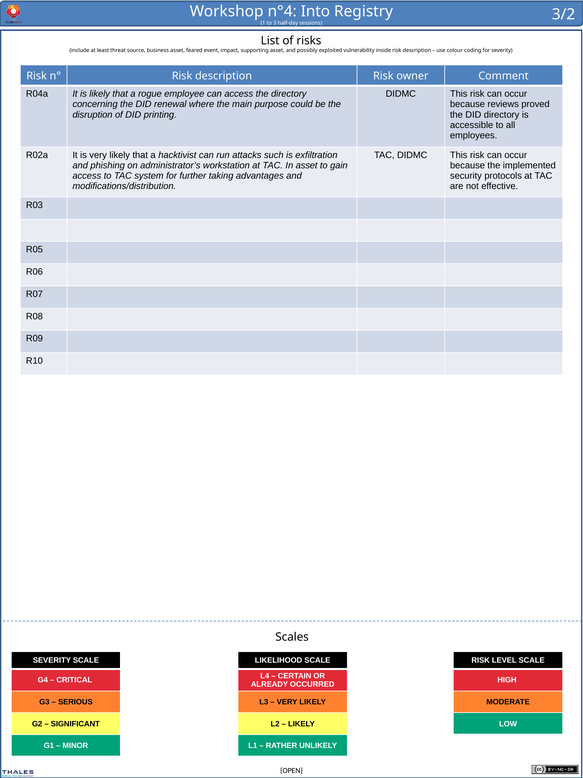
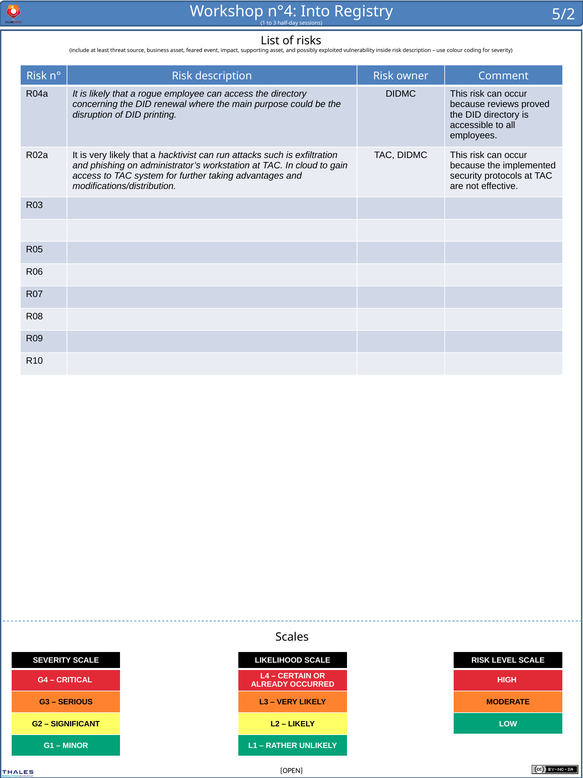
3/2: 3/2 -> 5/2
In asset: asset -> cloud
